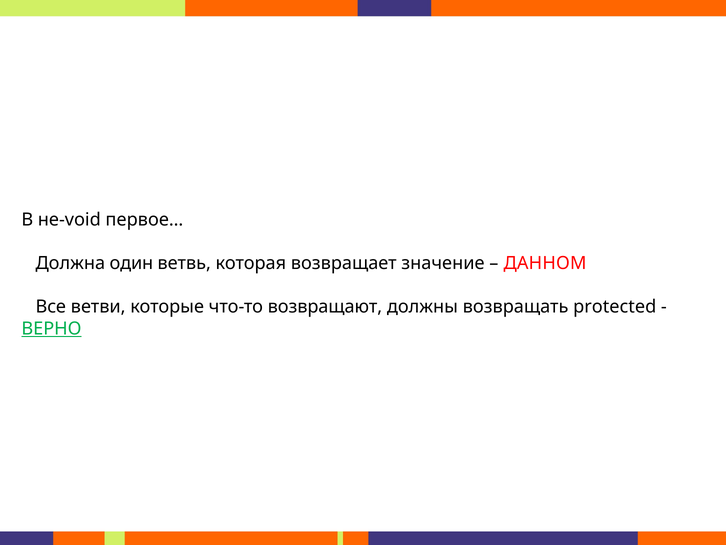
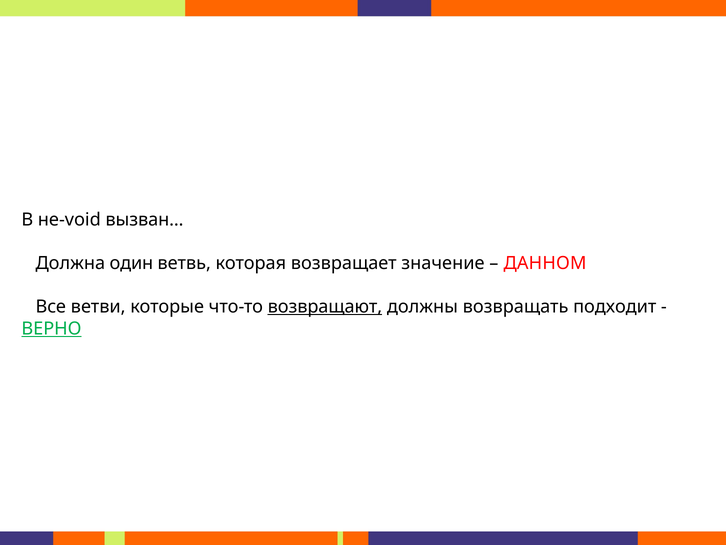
первое…: первое… -> вызван…
возвращают underline: none -> present
protected: protected -> подходит
